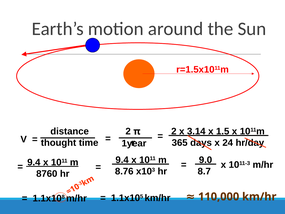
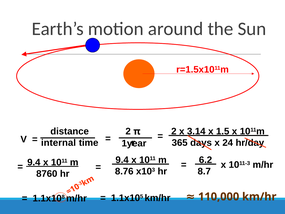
thought: thought -> internal
9.0: 9.0 -> 6.2
